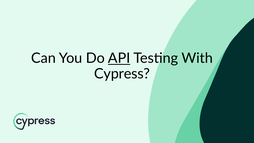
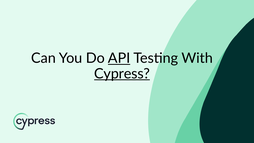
Cypress underline: none -> present
